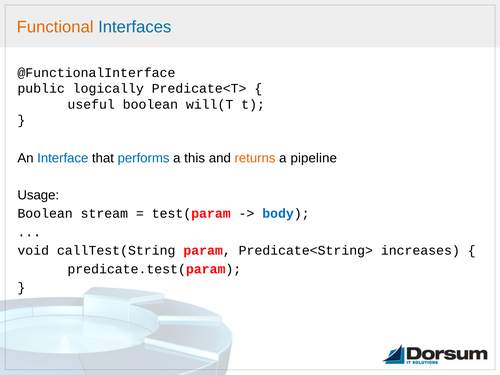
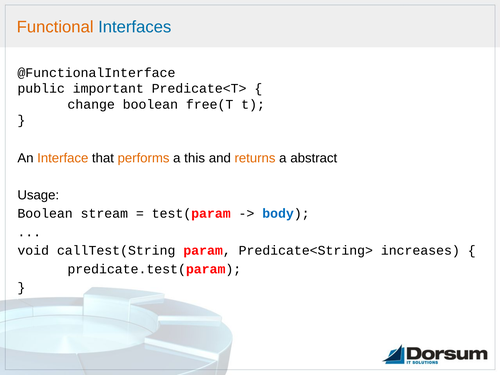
logically: logically -> important
useful: useful -> change
will(T: will(T -> free(T
Interface colour: blue -> orange
performs colour: blue -> orange
pipeline: pipeline -> abstract
